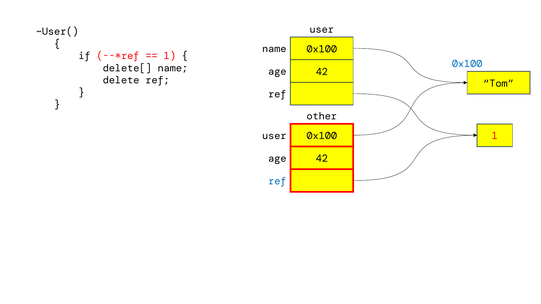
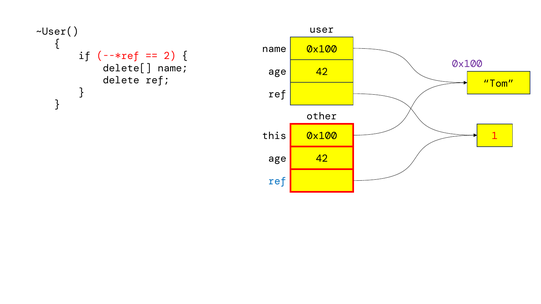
1 at (170, 56): 1 -> 2
0x100 at (467, 64) colour: blue -> purple
user at (274, 136): user -> this
